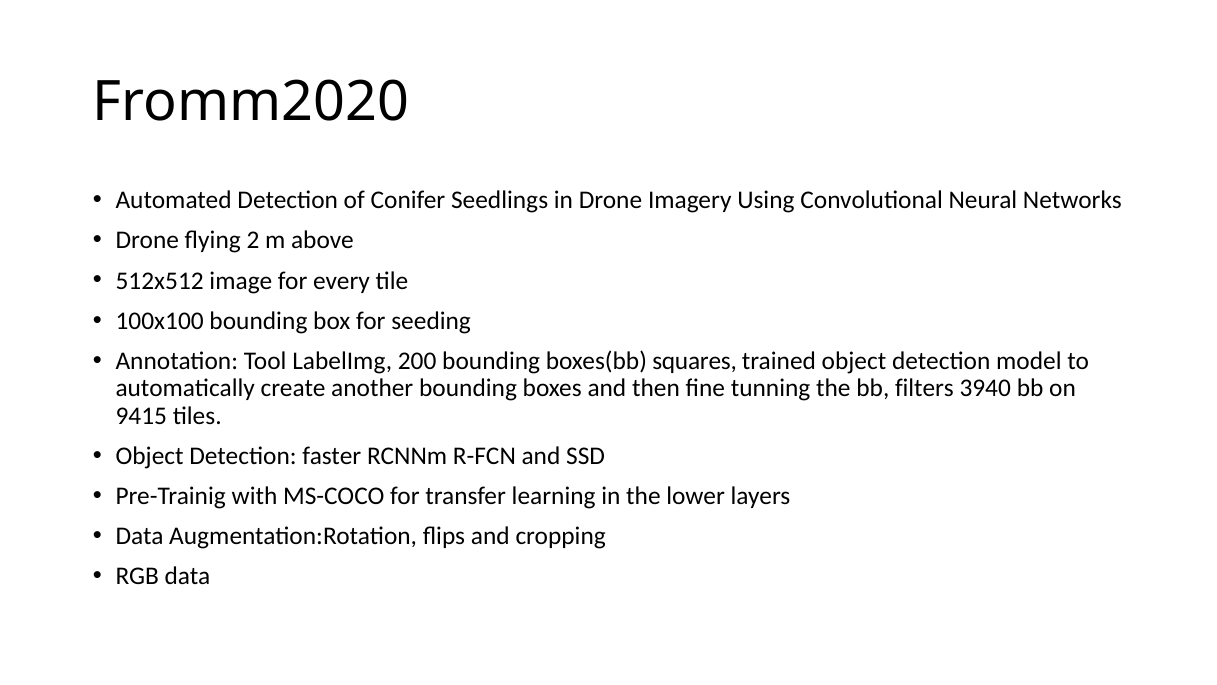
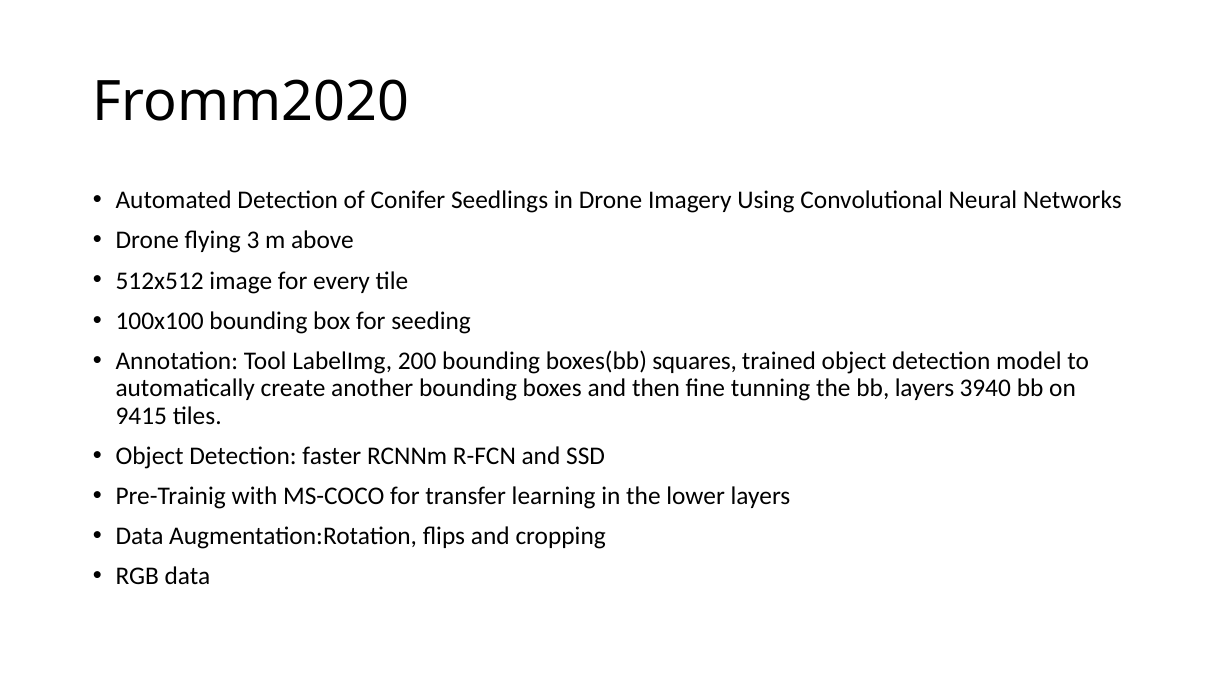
2: 2 -> 3
bb filters: filters -> layers
